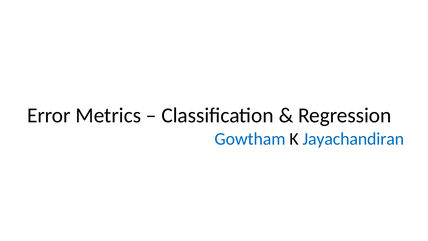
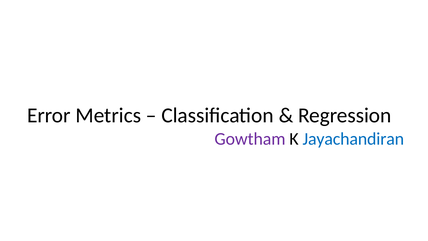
Gowtham colour: blue -> purple
